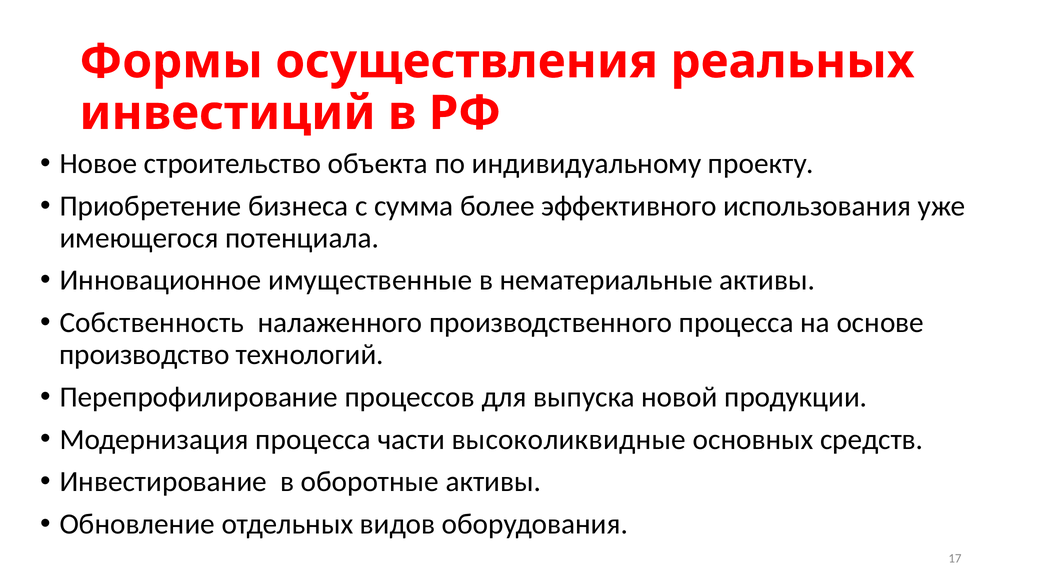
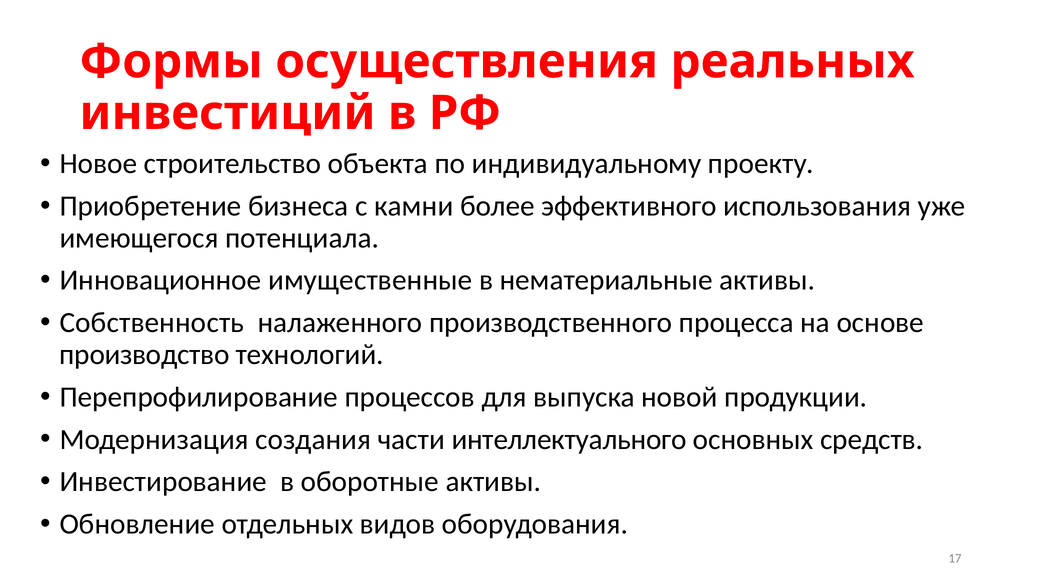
сумма: сумма -> камни
Модернизация процесса: процесса -> создания
высоколиквидные: высоколиквидные -> интеллектуального
